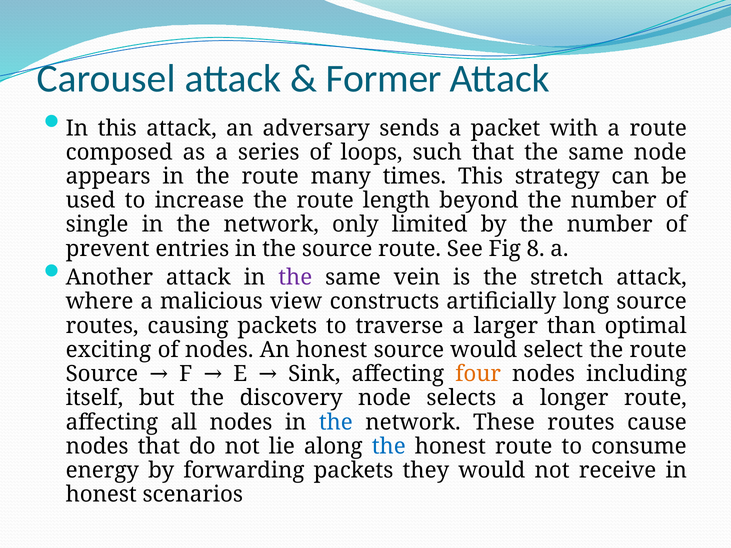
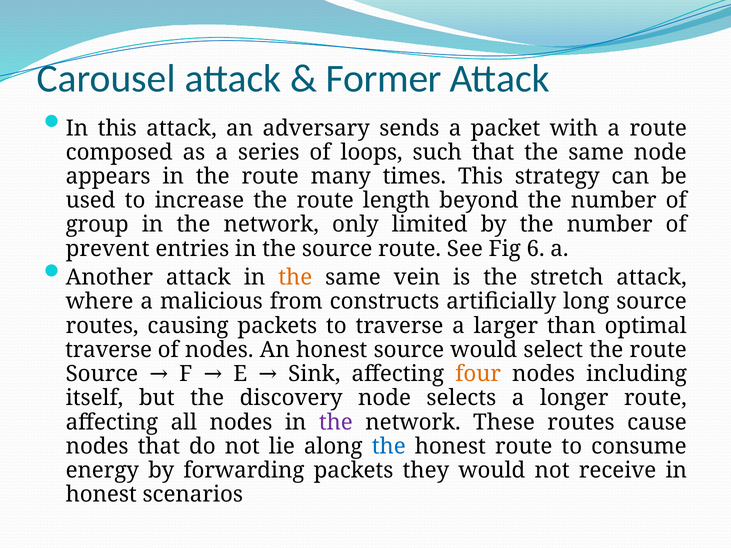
single: single -> group
8: 8 -> 6
the at (295, 278) colour: purple -> orange
view: view -> from
exciting at (108, 350): exciting -> traverse
the at (336, 422) colour: blue -> purple
